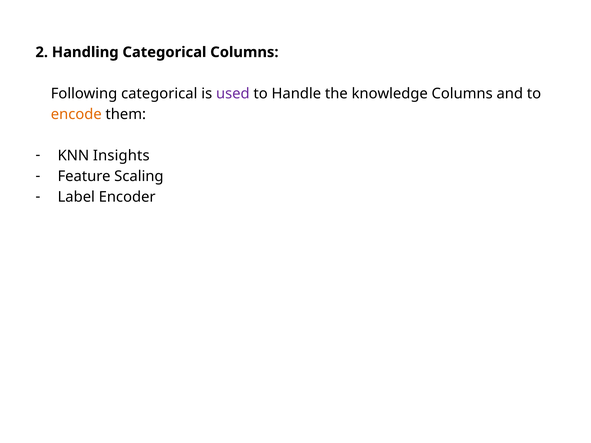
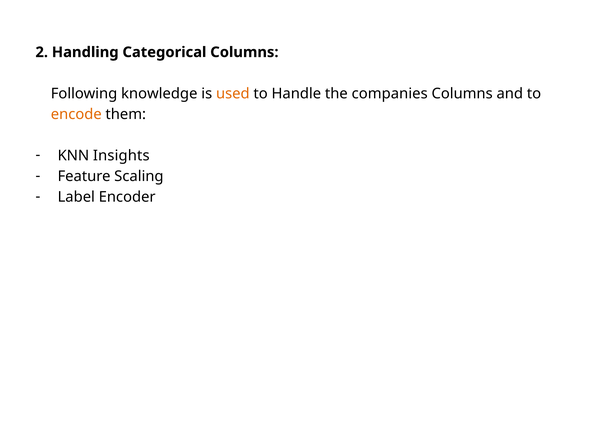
Following categorical: categorical -> knowledge
used colour: purple -> orange
knowledge: knowledge -> companies
